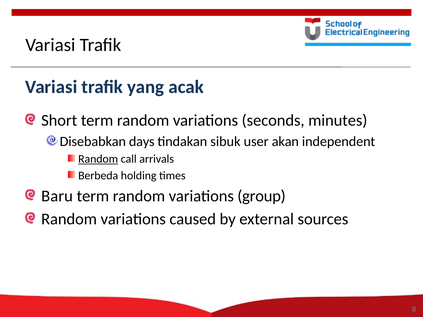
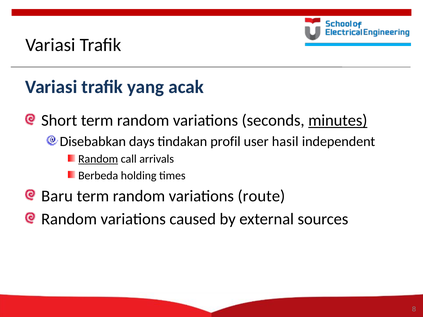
minutes underline: none -> present
sibuk: sibuk -> profil
akan: akan -> hasil
group: group -> route
